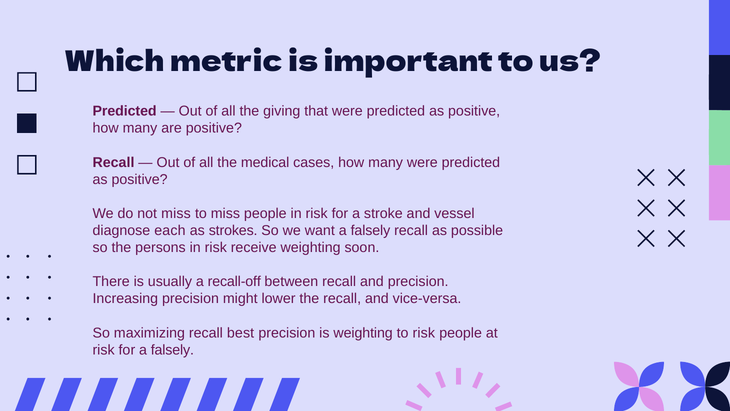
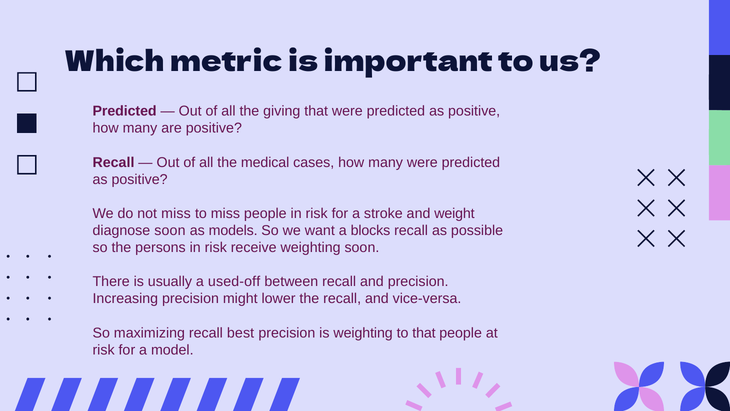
vessel: vessel -> weight
diagnose each: each -> soon
strokes: strokes -> models
want a falsely: falsely -> blocks
recall-off: recall-off -> used-off
to risk: risk -> that
for a falsely: falsely -> model
